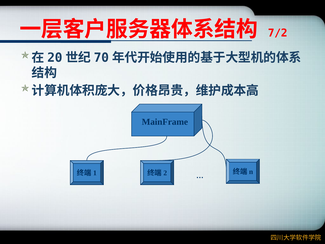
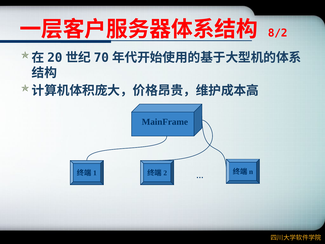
7/2: 7/2 -> 8/2
